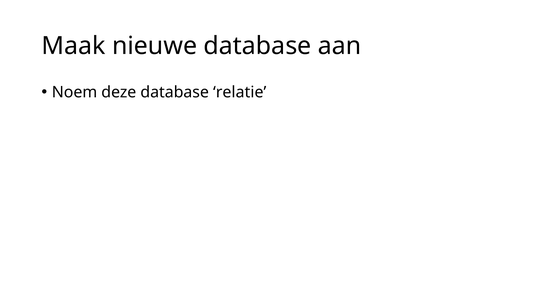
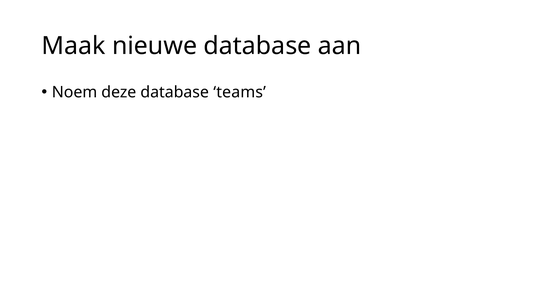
relatie: relatie -> teams
